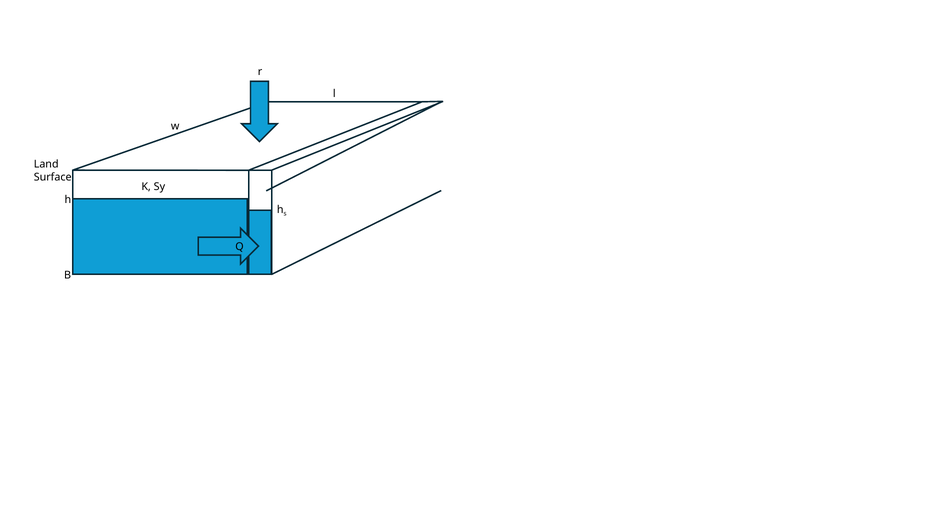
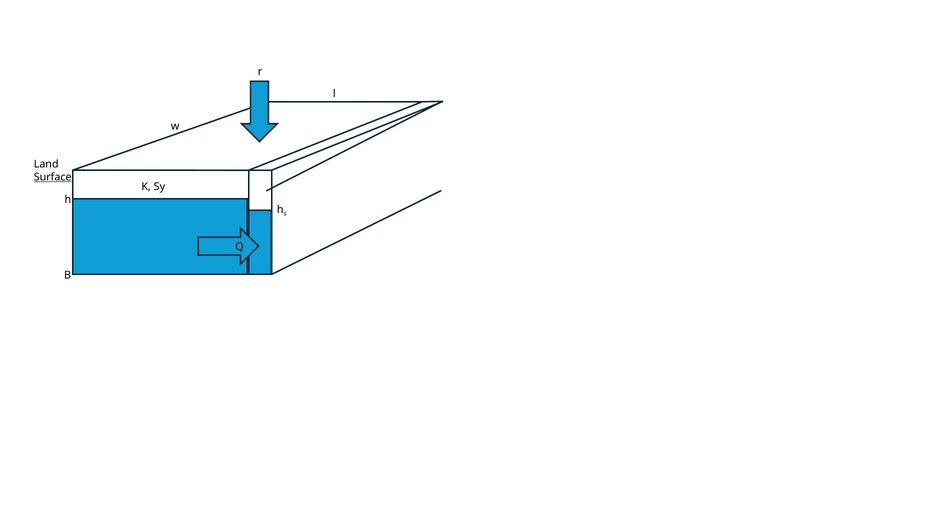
Surface underline: none -> present
